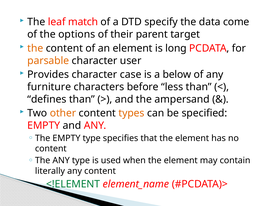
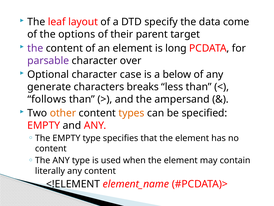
match: match -> layout
the at (35, 48) colour: orange -> purple
parsable colour: orange -> purple
user: user -> over
Provides: Provides -> Optional
furniture: furniture -> generate
before: before -> breaks
defines: defines -> follows
<!ELEMENT colour: green -> black
